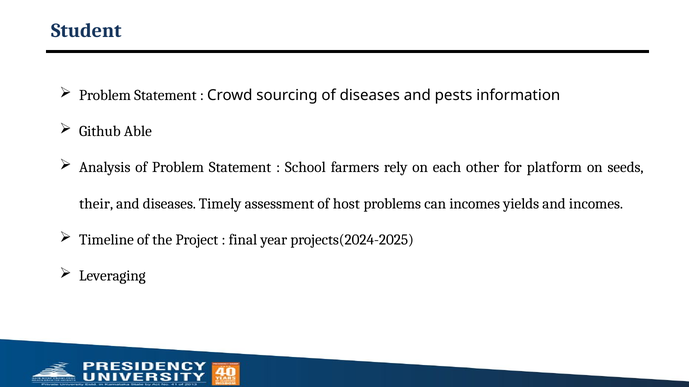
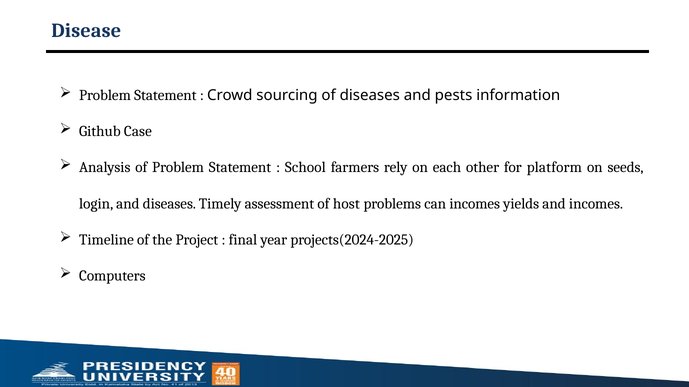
Student: Student -> Disease
Able: Able -> Case
their: their -> login
Leveraging: Leveraging -> Computers
